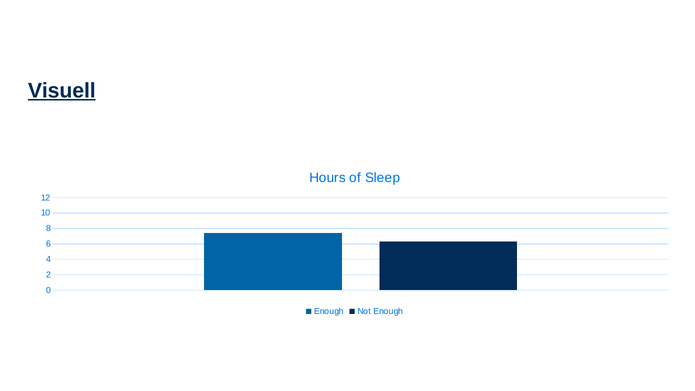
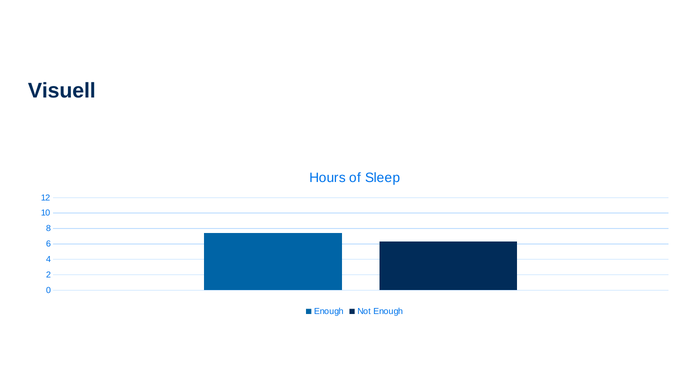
Visuell underline: present -> none
